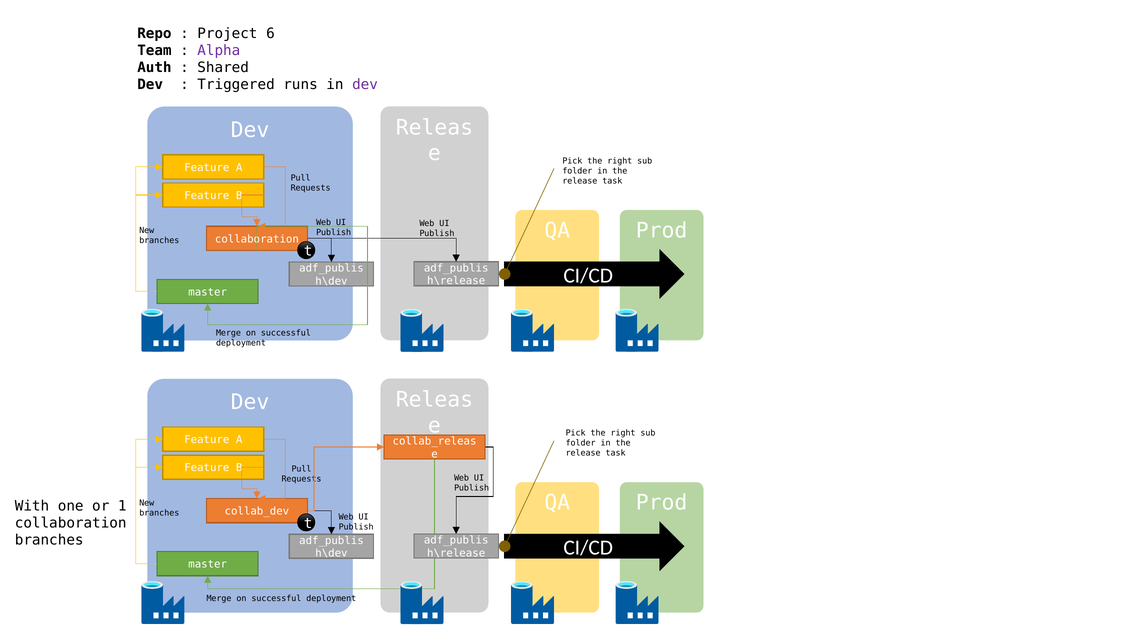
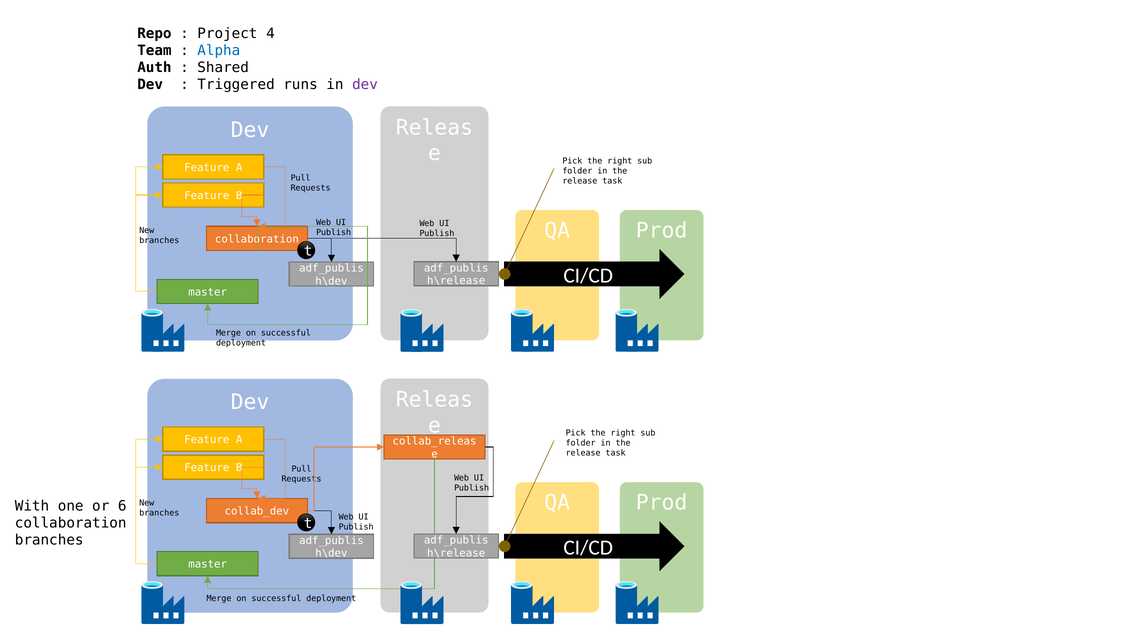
6: 6 -> 4
Alpha colour: purple -> blue
1: 1 -> 6
